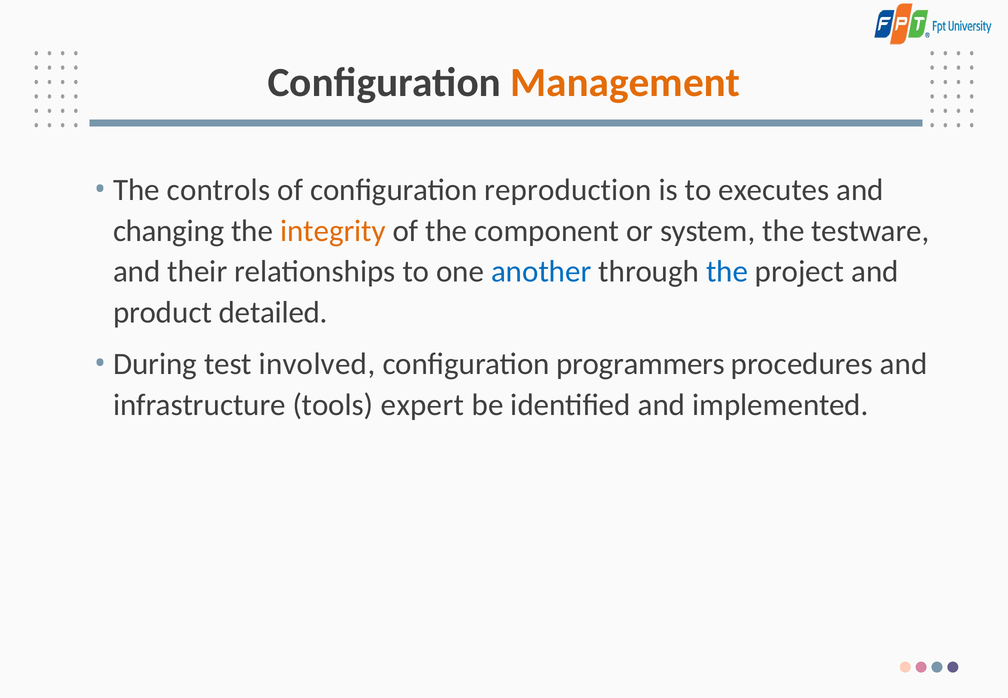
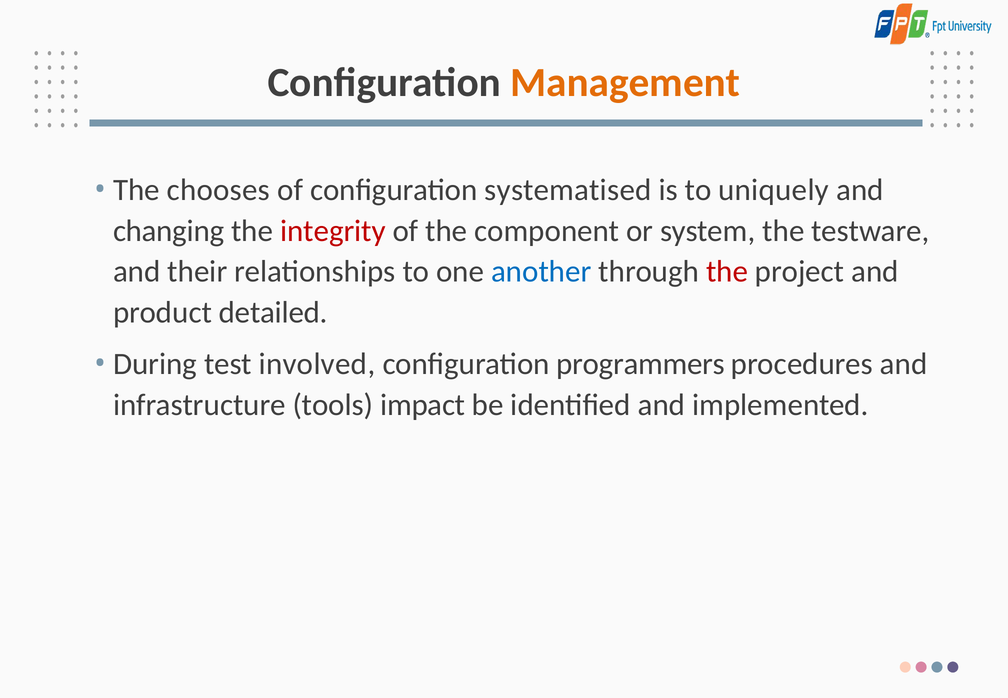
controls: controls -> chooses
reproduction: reproduction -> systematised
executes: executes -> uniquely
integrity colour: orange -> red
the at (727, 272) colour: blue -> red
expert: expert -> impact
